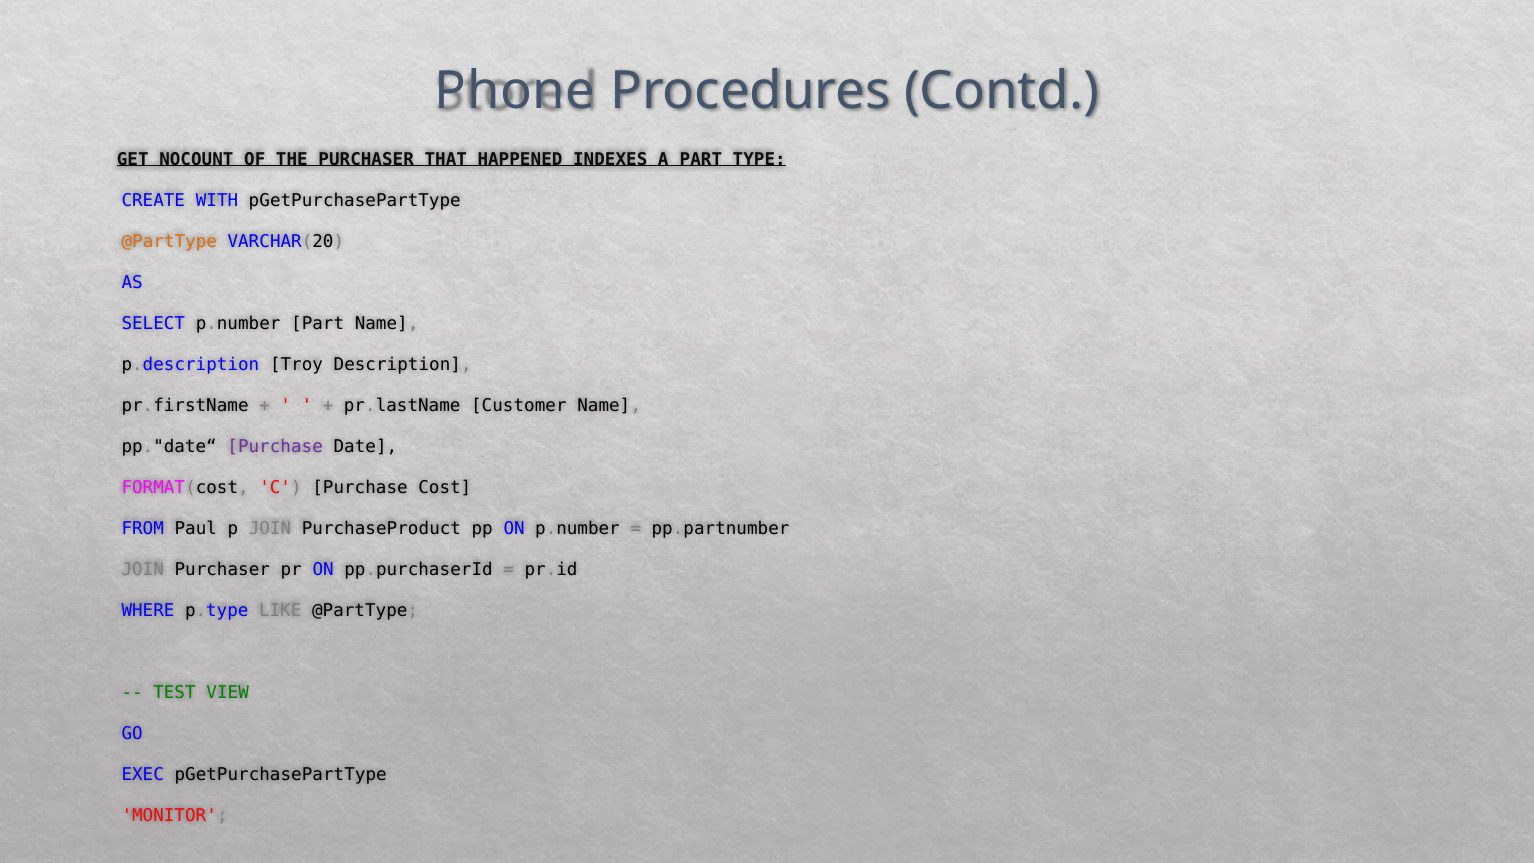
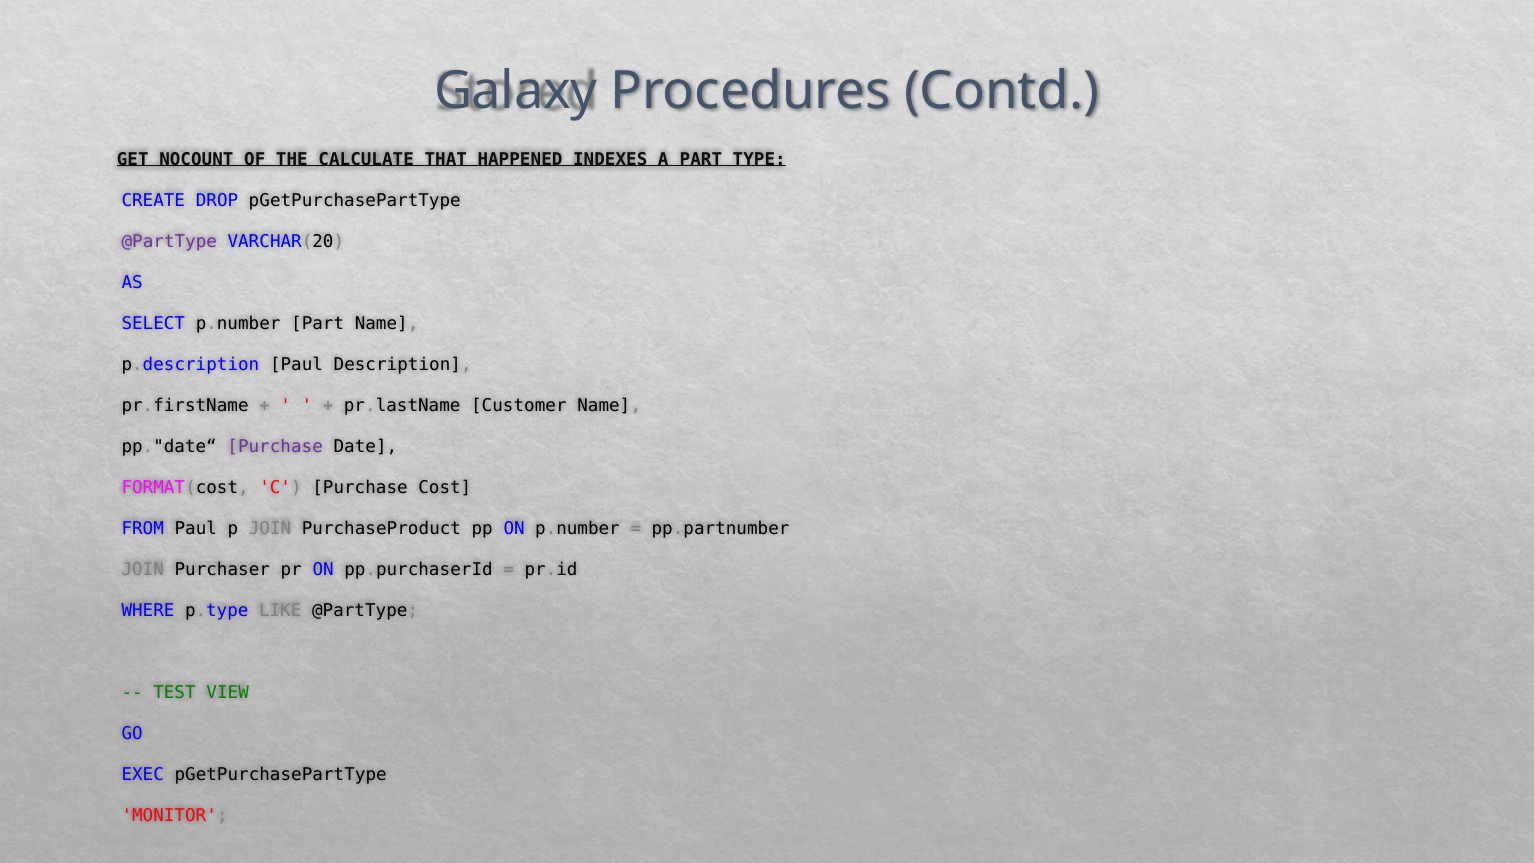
Phone: Phone -> Galaxy
THE PURCHASER: PURCHASER -> CALCULATE
WITH: WITH -> DROP
@PartType at (169, 241) colour: orange -> purple
p.description Troy: Troy -> Paul
